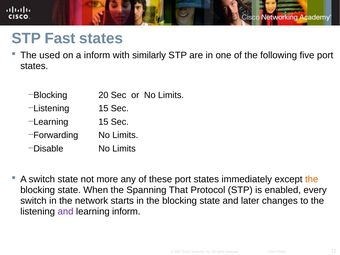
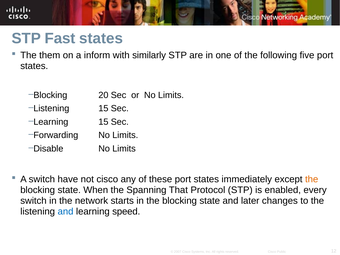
used: used -> them
switch state: state -> have
not more: more -> cisco
and at (66, 212) colour: purple -> blue
learning inform: inform -> speed
